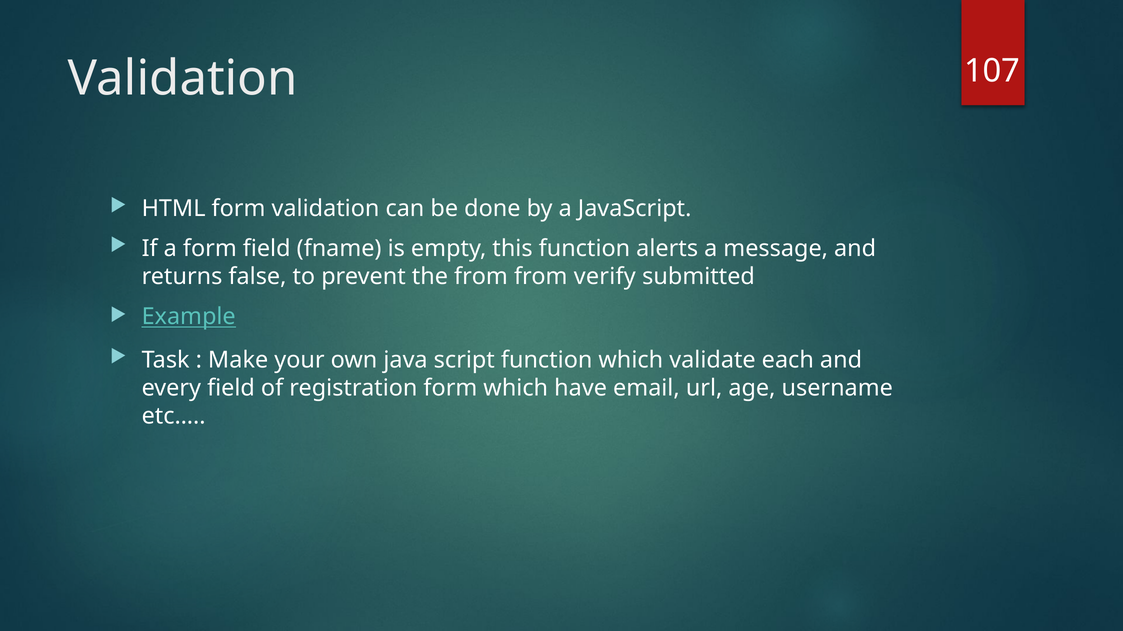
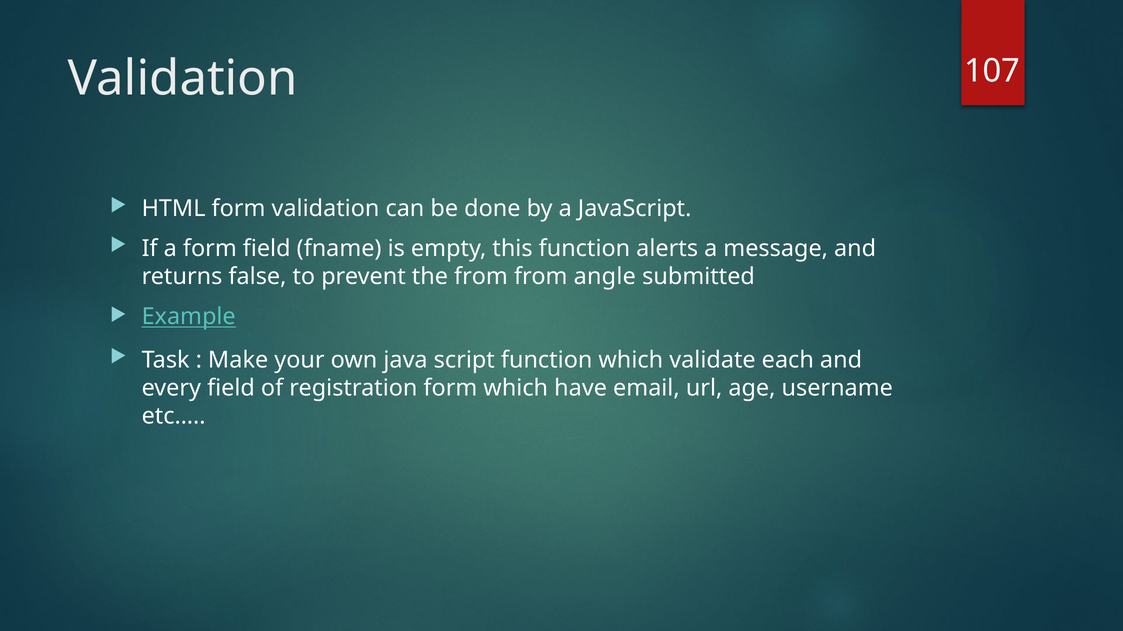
verify: verify -> angle
